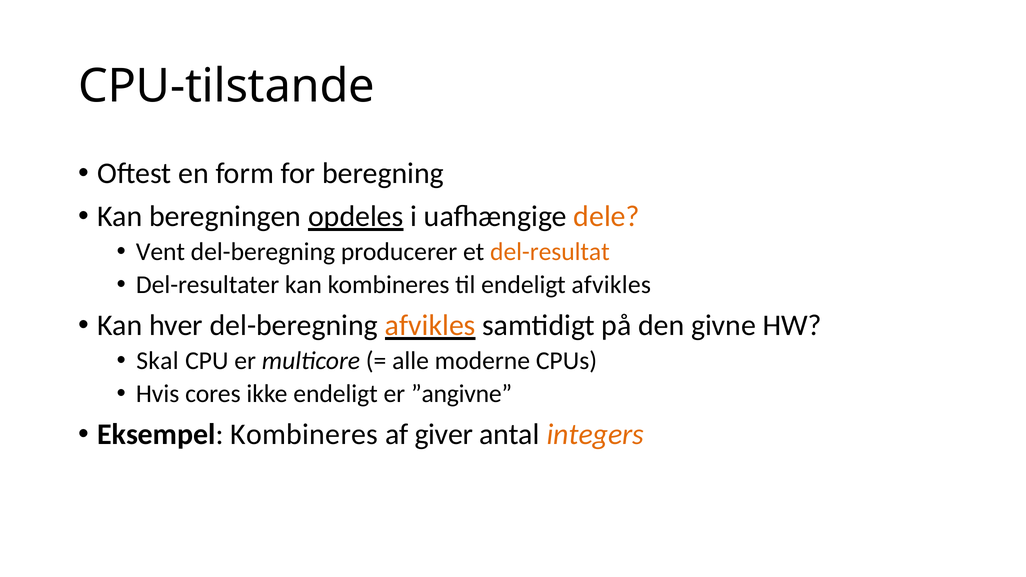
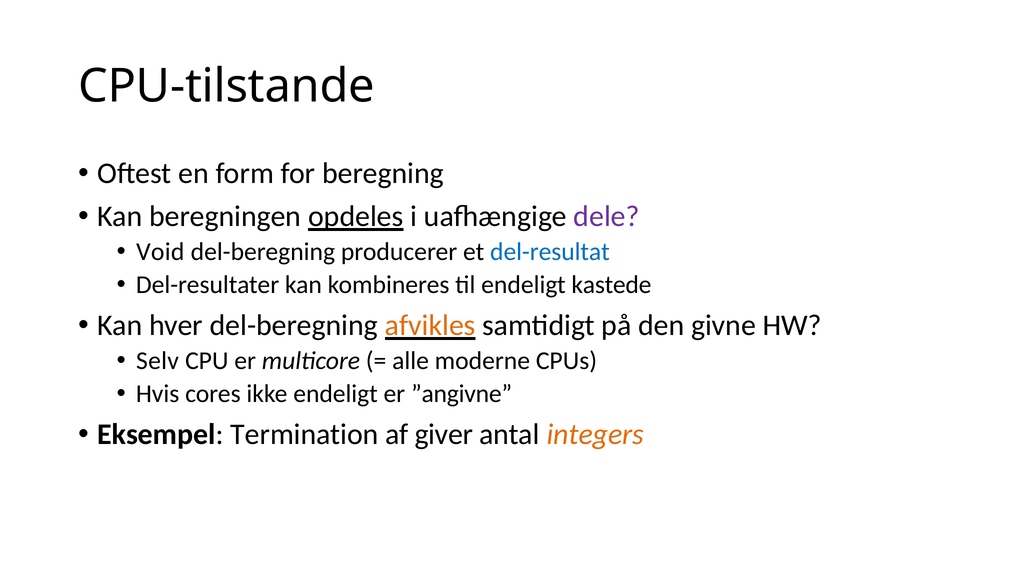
dele colour: orange -> purple
Vent: Vent -> Void
del-resultat colour: orange -> blue
endeligt afvikles: afvikles -> kastede
Skal: Skal -> Selv
Eksempel Kombineres: Kombineres -> Termination
